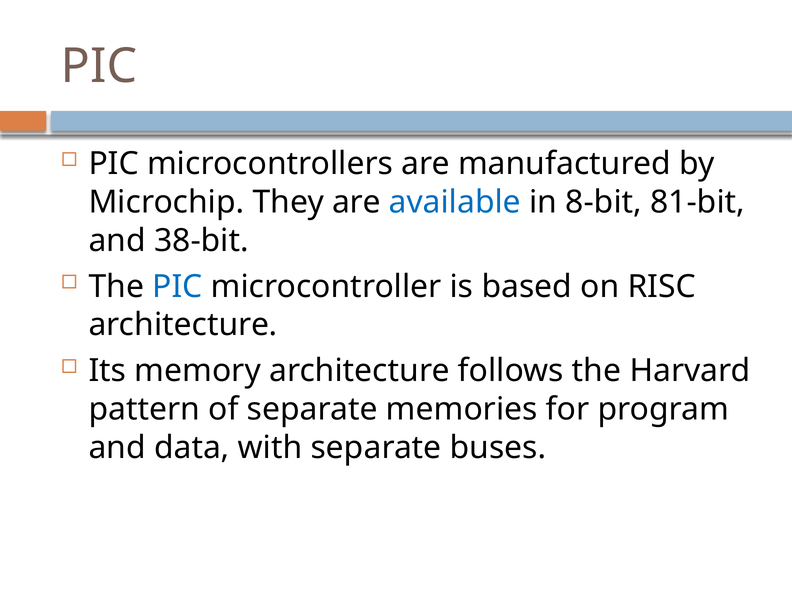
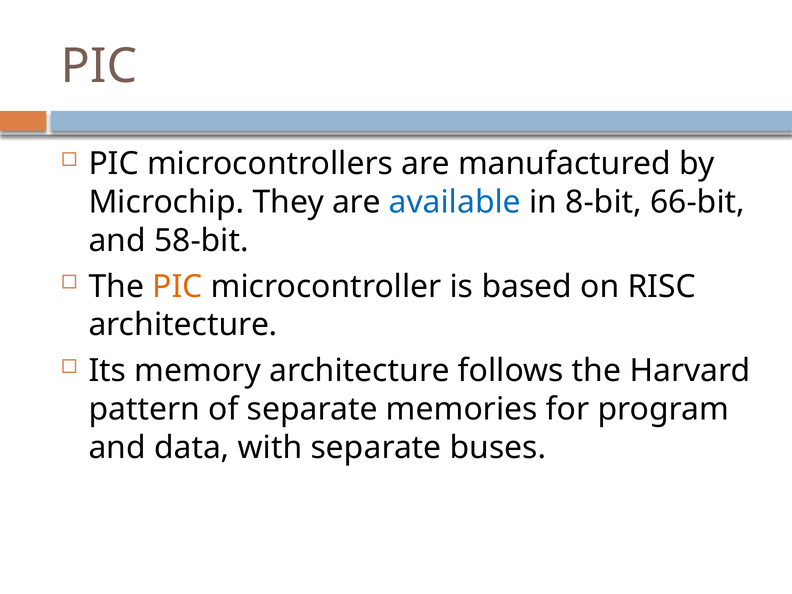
81-bit: 81-bit -> 66-bit
38-bit: 38-bit -> 58-bit
PIC at (177, 287) colour: blue -> orange
